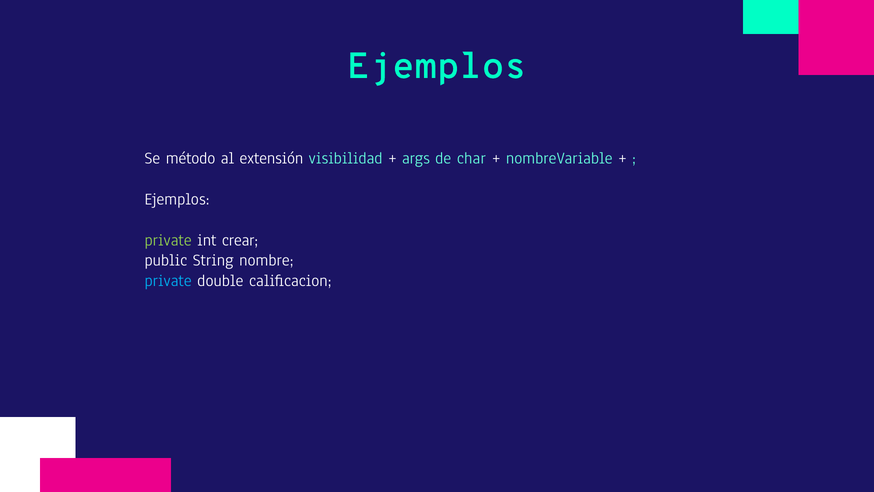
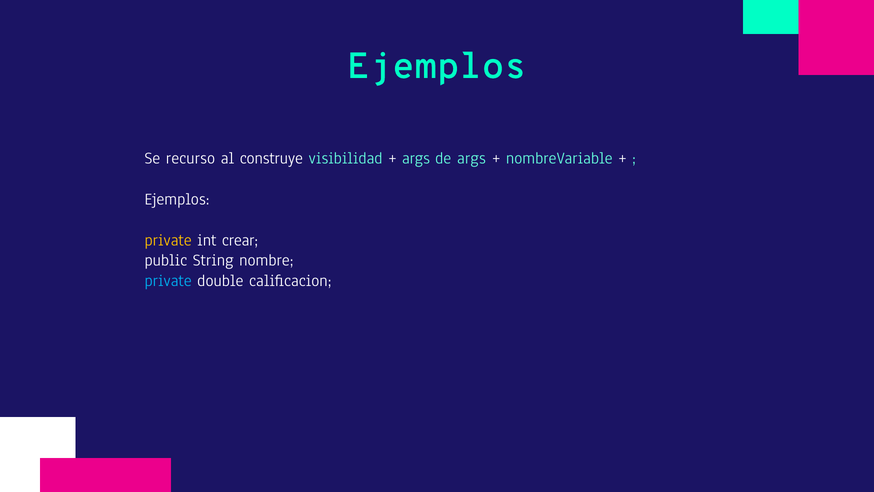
método: método -> recurso
extensión: extensión -> construye
de char: char -> args
private at (168, 240) colour: light green -> yellow
